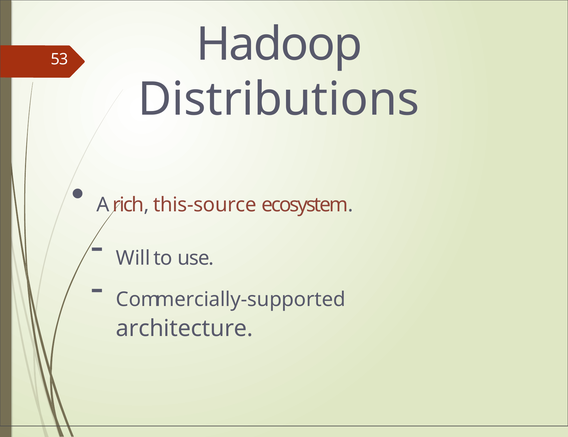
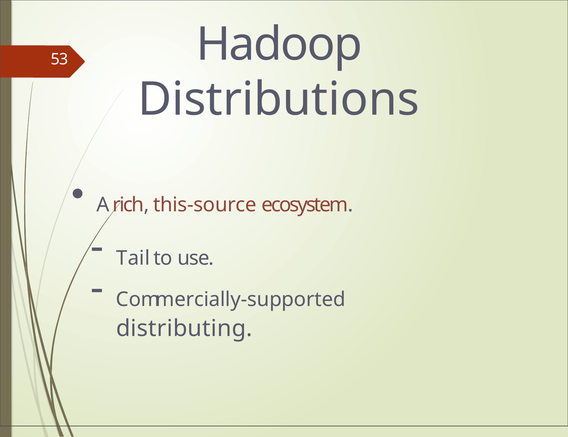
Will: Will -> Tail
architecture: architecture -> distributing
